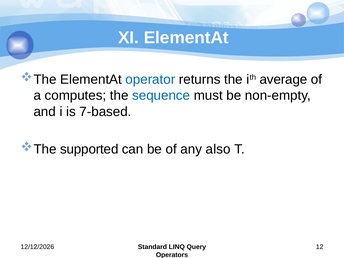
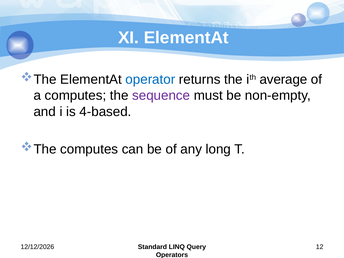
sequence colour: blue -> purple
7-based: 7-based -> 4-based
supported at (89, 149): supported -> computes
also: also -> long
